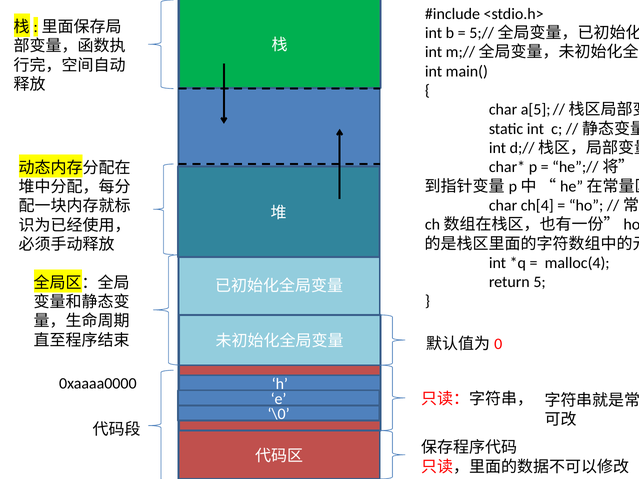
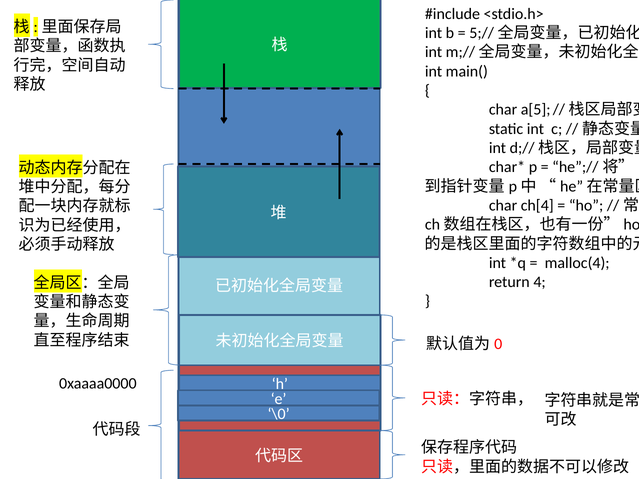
5: 5 -> 4
